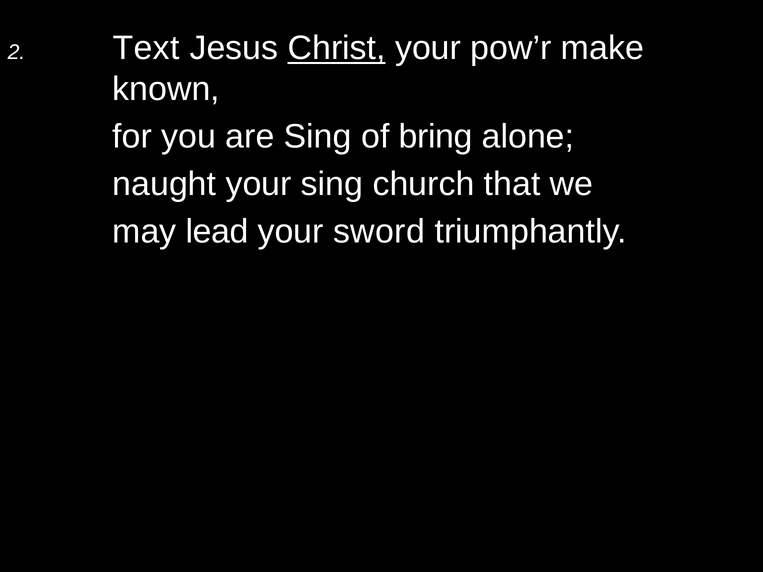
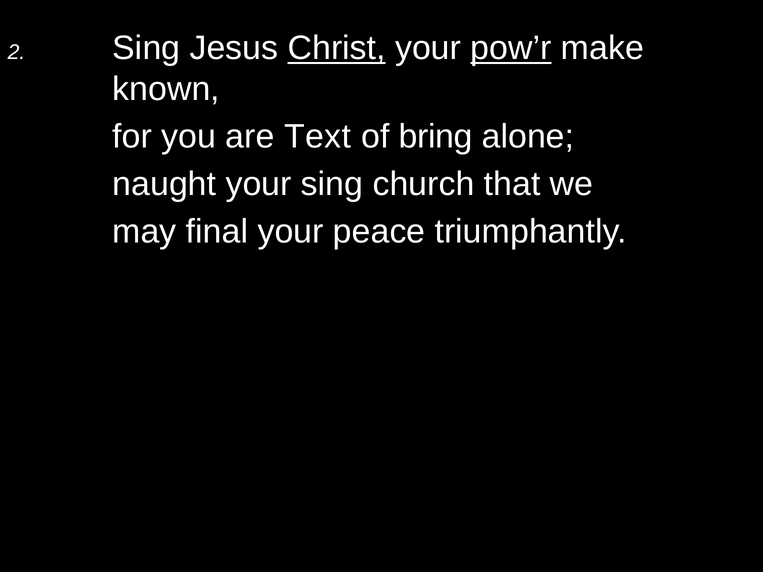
2 Text: Text -> Sing
pow’r underline: none -> present
are Sing: Sing -> Text
lead: lead -> final
sword: sword -> peace
